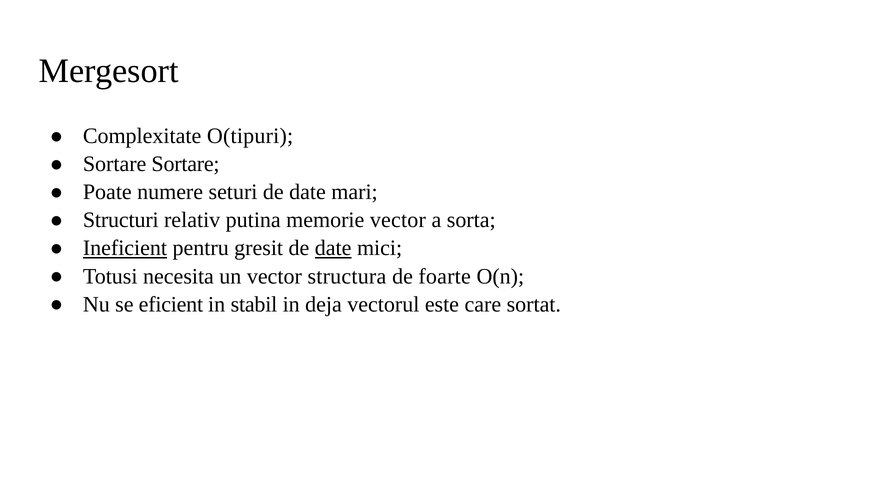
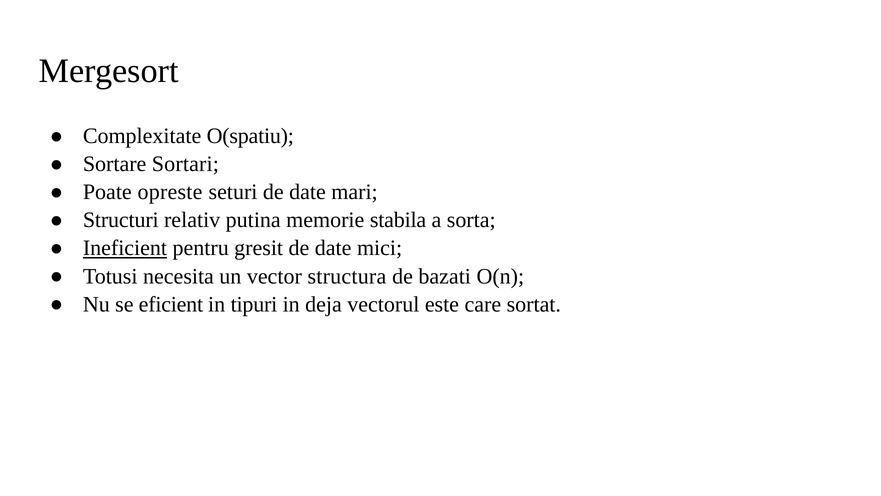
O(tipuri: O(tipuri -> O(spatiu
Sortare Sortare: Sortare -> Sortari
numere: numere -> opreste
memorie vector: vector -> stabila
date at (333, 248) underline: present -> none
foarte: foarte -> bazati
stabil: stabil -> tipuri
